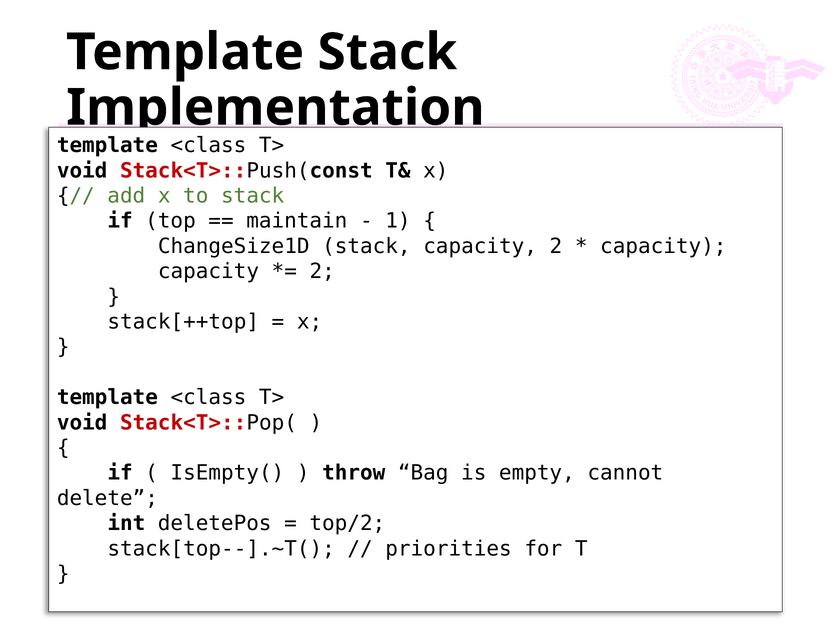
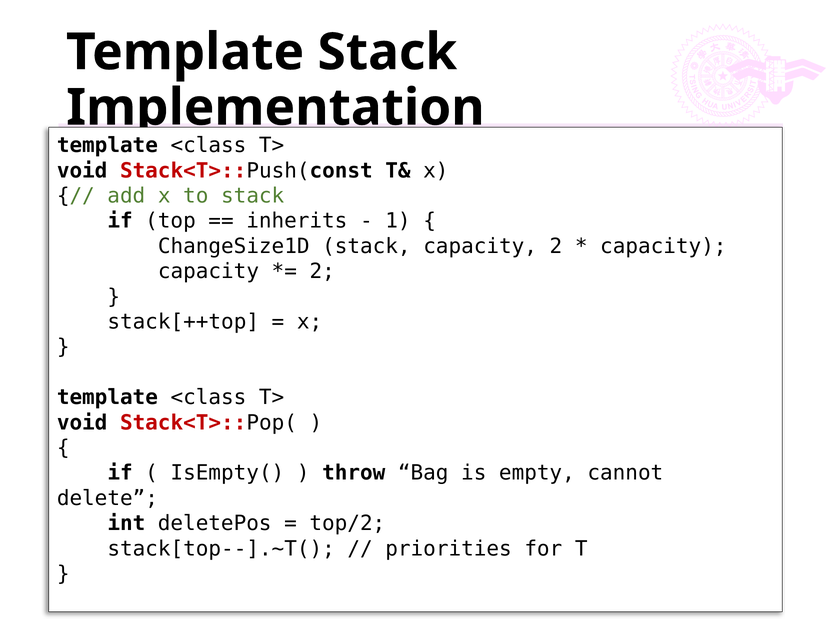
maintain: maintain -> inherits
